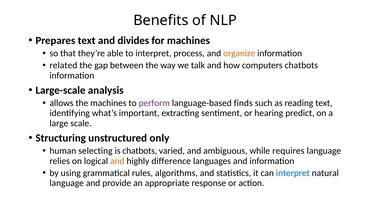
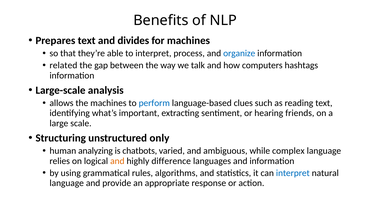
organize colour: orange -> blue
computers chatbots: chatbots -> hashtags
perform colour: purple -> blue
finds: finds -> clues
predict: predict -> friends
selecting: selecting -> analyzing
requires: requires -> complex
